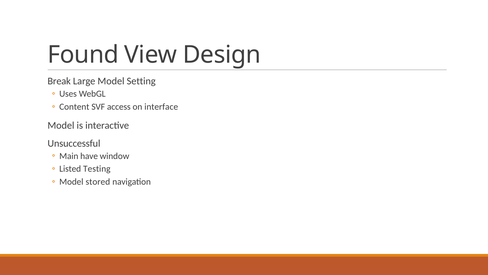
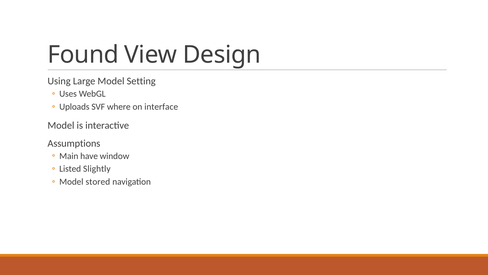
Break: Break -> Using
Content: Content -> Uploads
access: access -> where
Unsuccessful: Unsuccessful -> Assumptions
Testing: Testing -> Slightly
